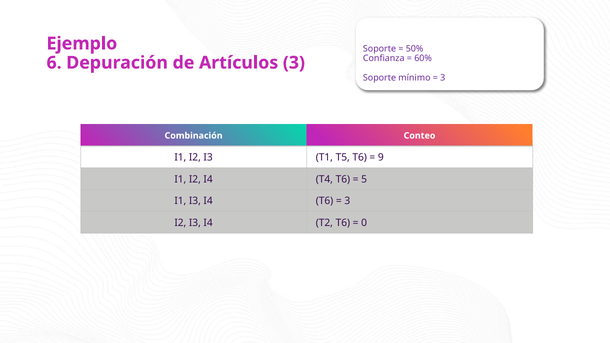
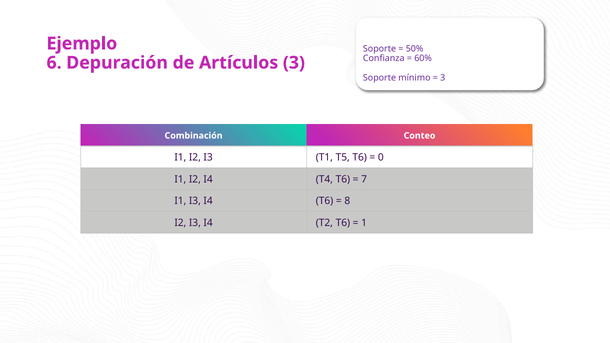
9: 9 -> 0
5: 5 -> 7
3 at (347, 201): 3 -> 8
0: 0 -> 1
